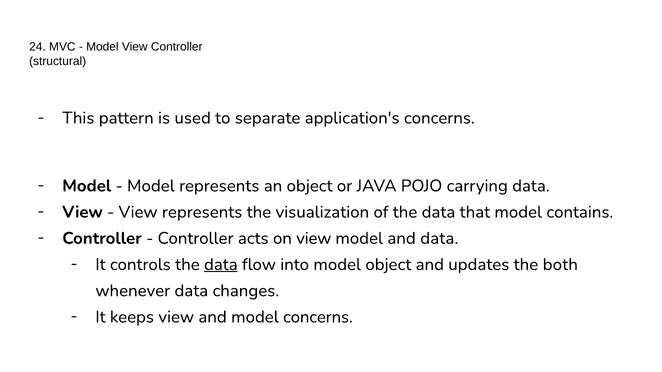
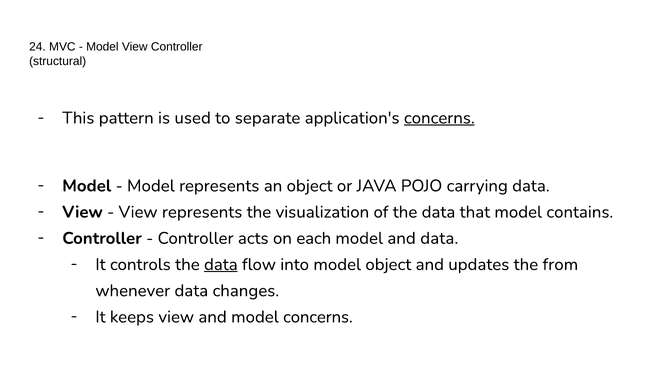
concerns at (439, 118) underline: none -> present
on view: view -> each
both: both -> from
